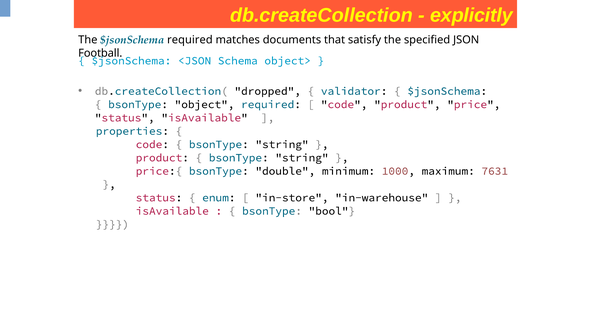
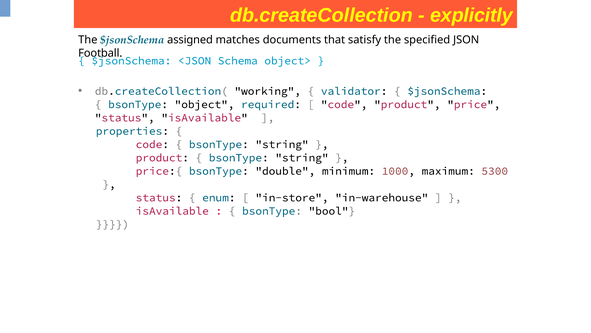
$jsonSchema required: required -> assigned
dropped: dropped -> working
7631: 7631 -> 5300
